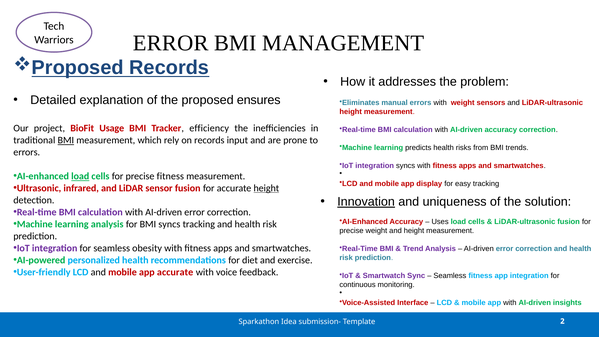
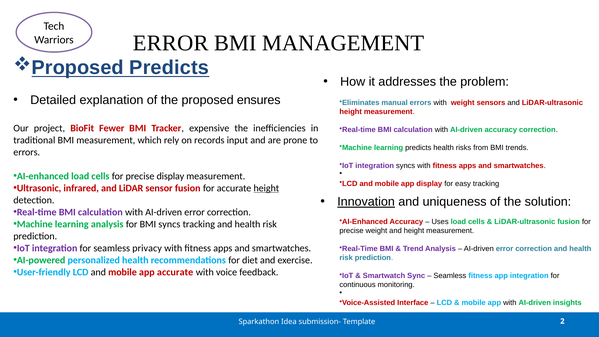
Records at (169, 68): Records -> Predicts
Usage: Usage -> Fewer
efficiency: efficiency -> expensive
BMI at (66, 140) underline: present -> none
load at (80, 176) underline: present -> none
precise fitness: fitness -> display
obesity: obesity -> privacy
